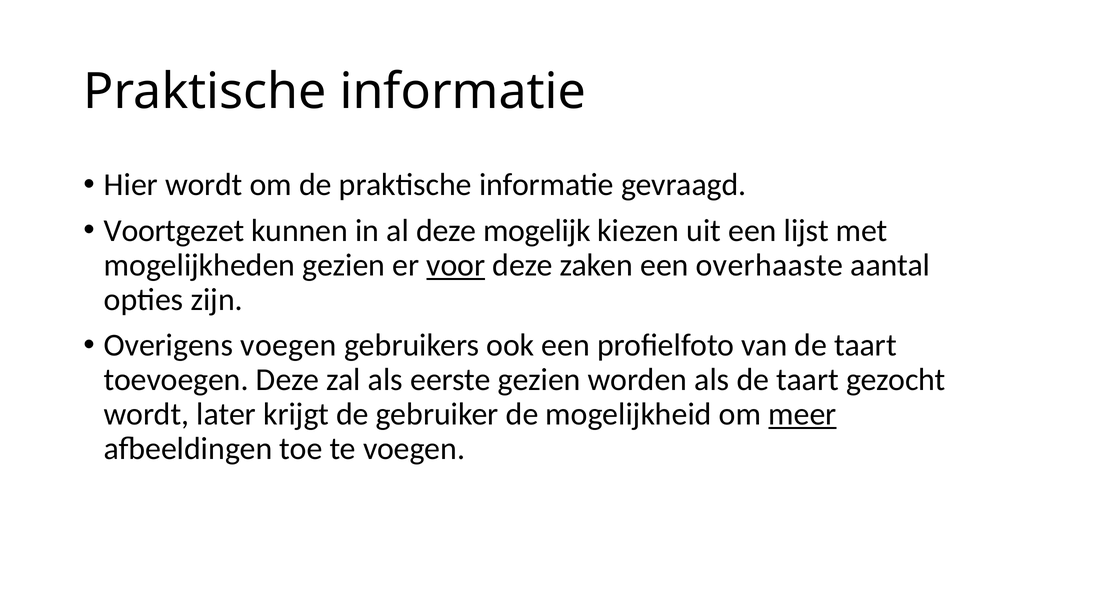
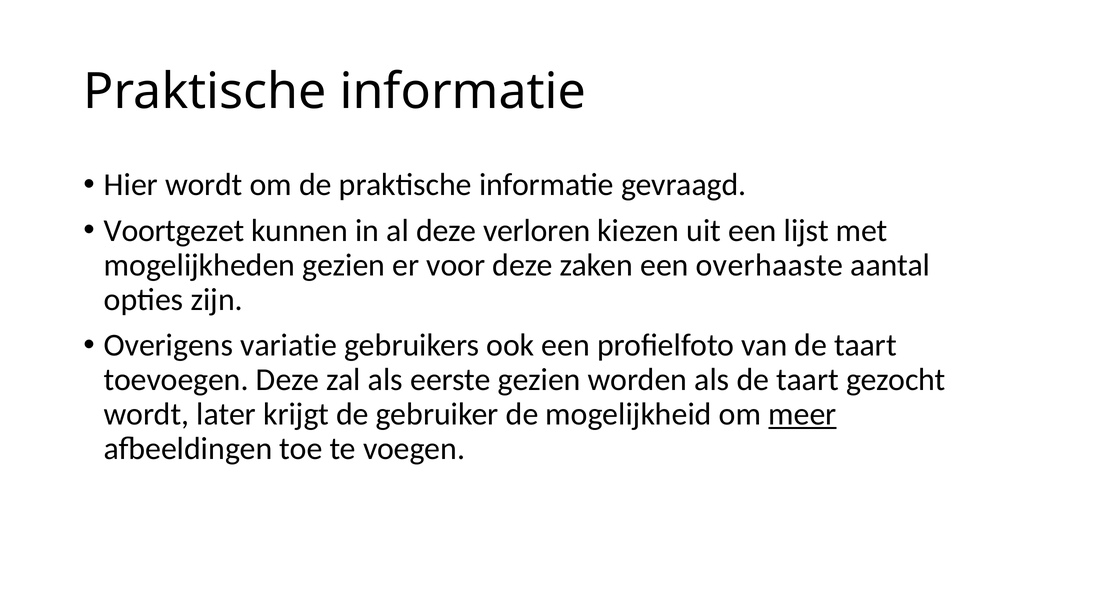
mogelijk: mogelijk -> verloren
voor underline: present -> none
Overigens voegen: voegen -> variatie
